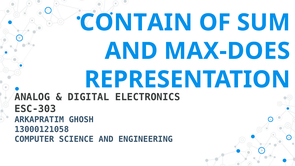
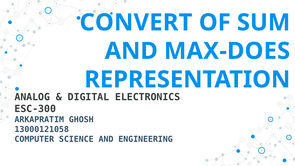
CONTAIN: CONTAIN -> CONVERT
ESC-303: ESC-303 -> ESC-300
